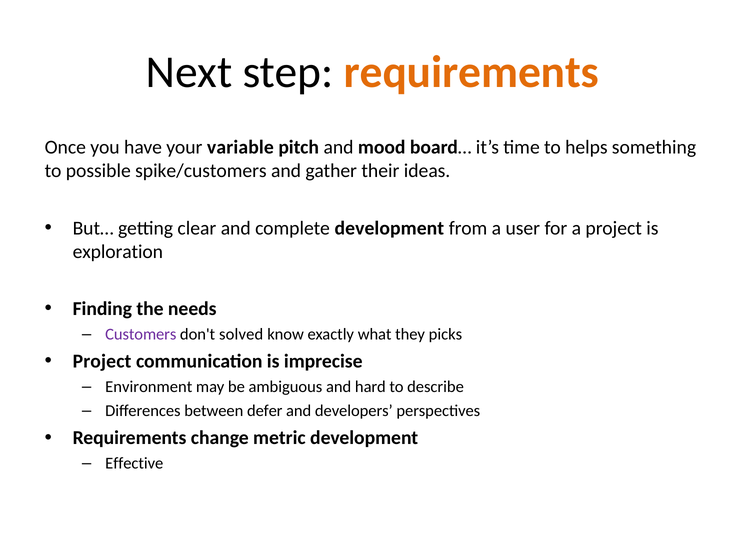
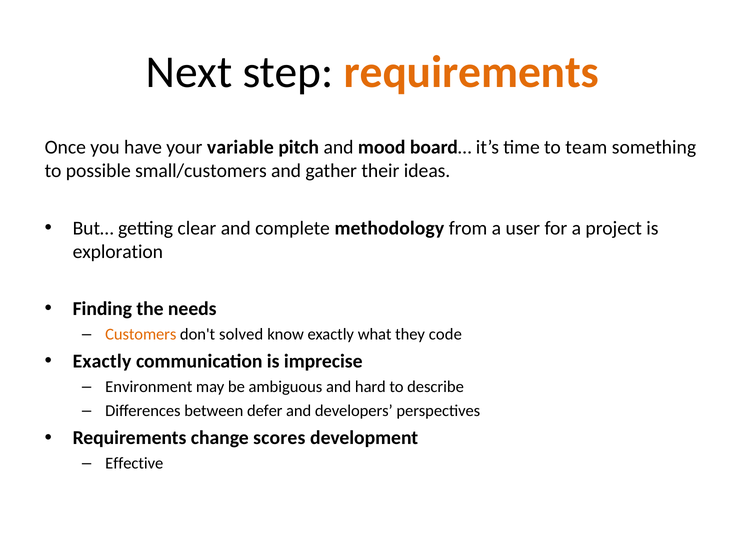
helps: helps -> team
spike/customers: spike/customers -> small/customers
complete development: development -> methodology
Customers colour: purple -> orange
picks: picks -> code
Project at (102, 361): Project -> Exactly
metric: metric -> scores
